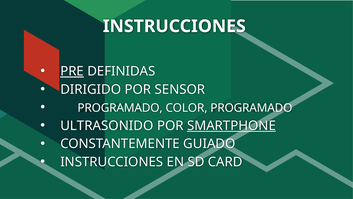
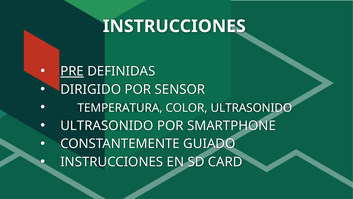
PROGRAMADO at (120, 108): PROGRAMADO -> TEMPERATURA
COLOR PROGRAMADO: PROGRAMADO -> ULTRASONIDO
SMARTPHONE underline: present -> none
